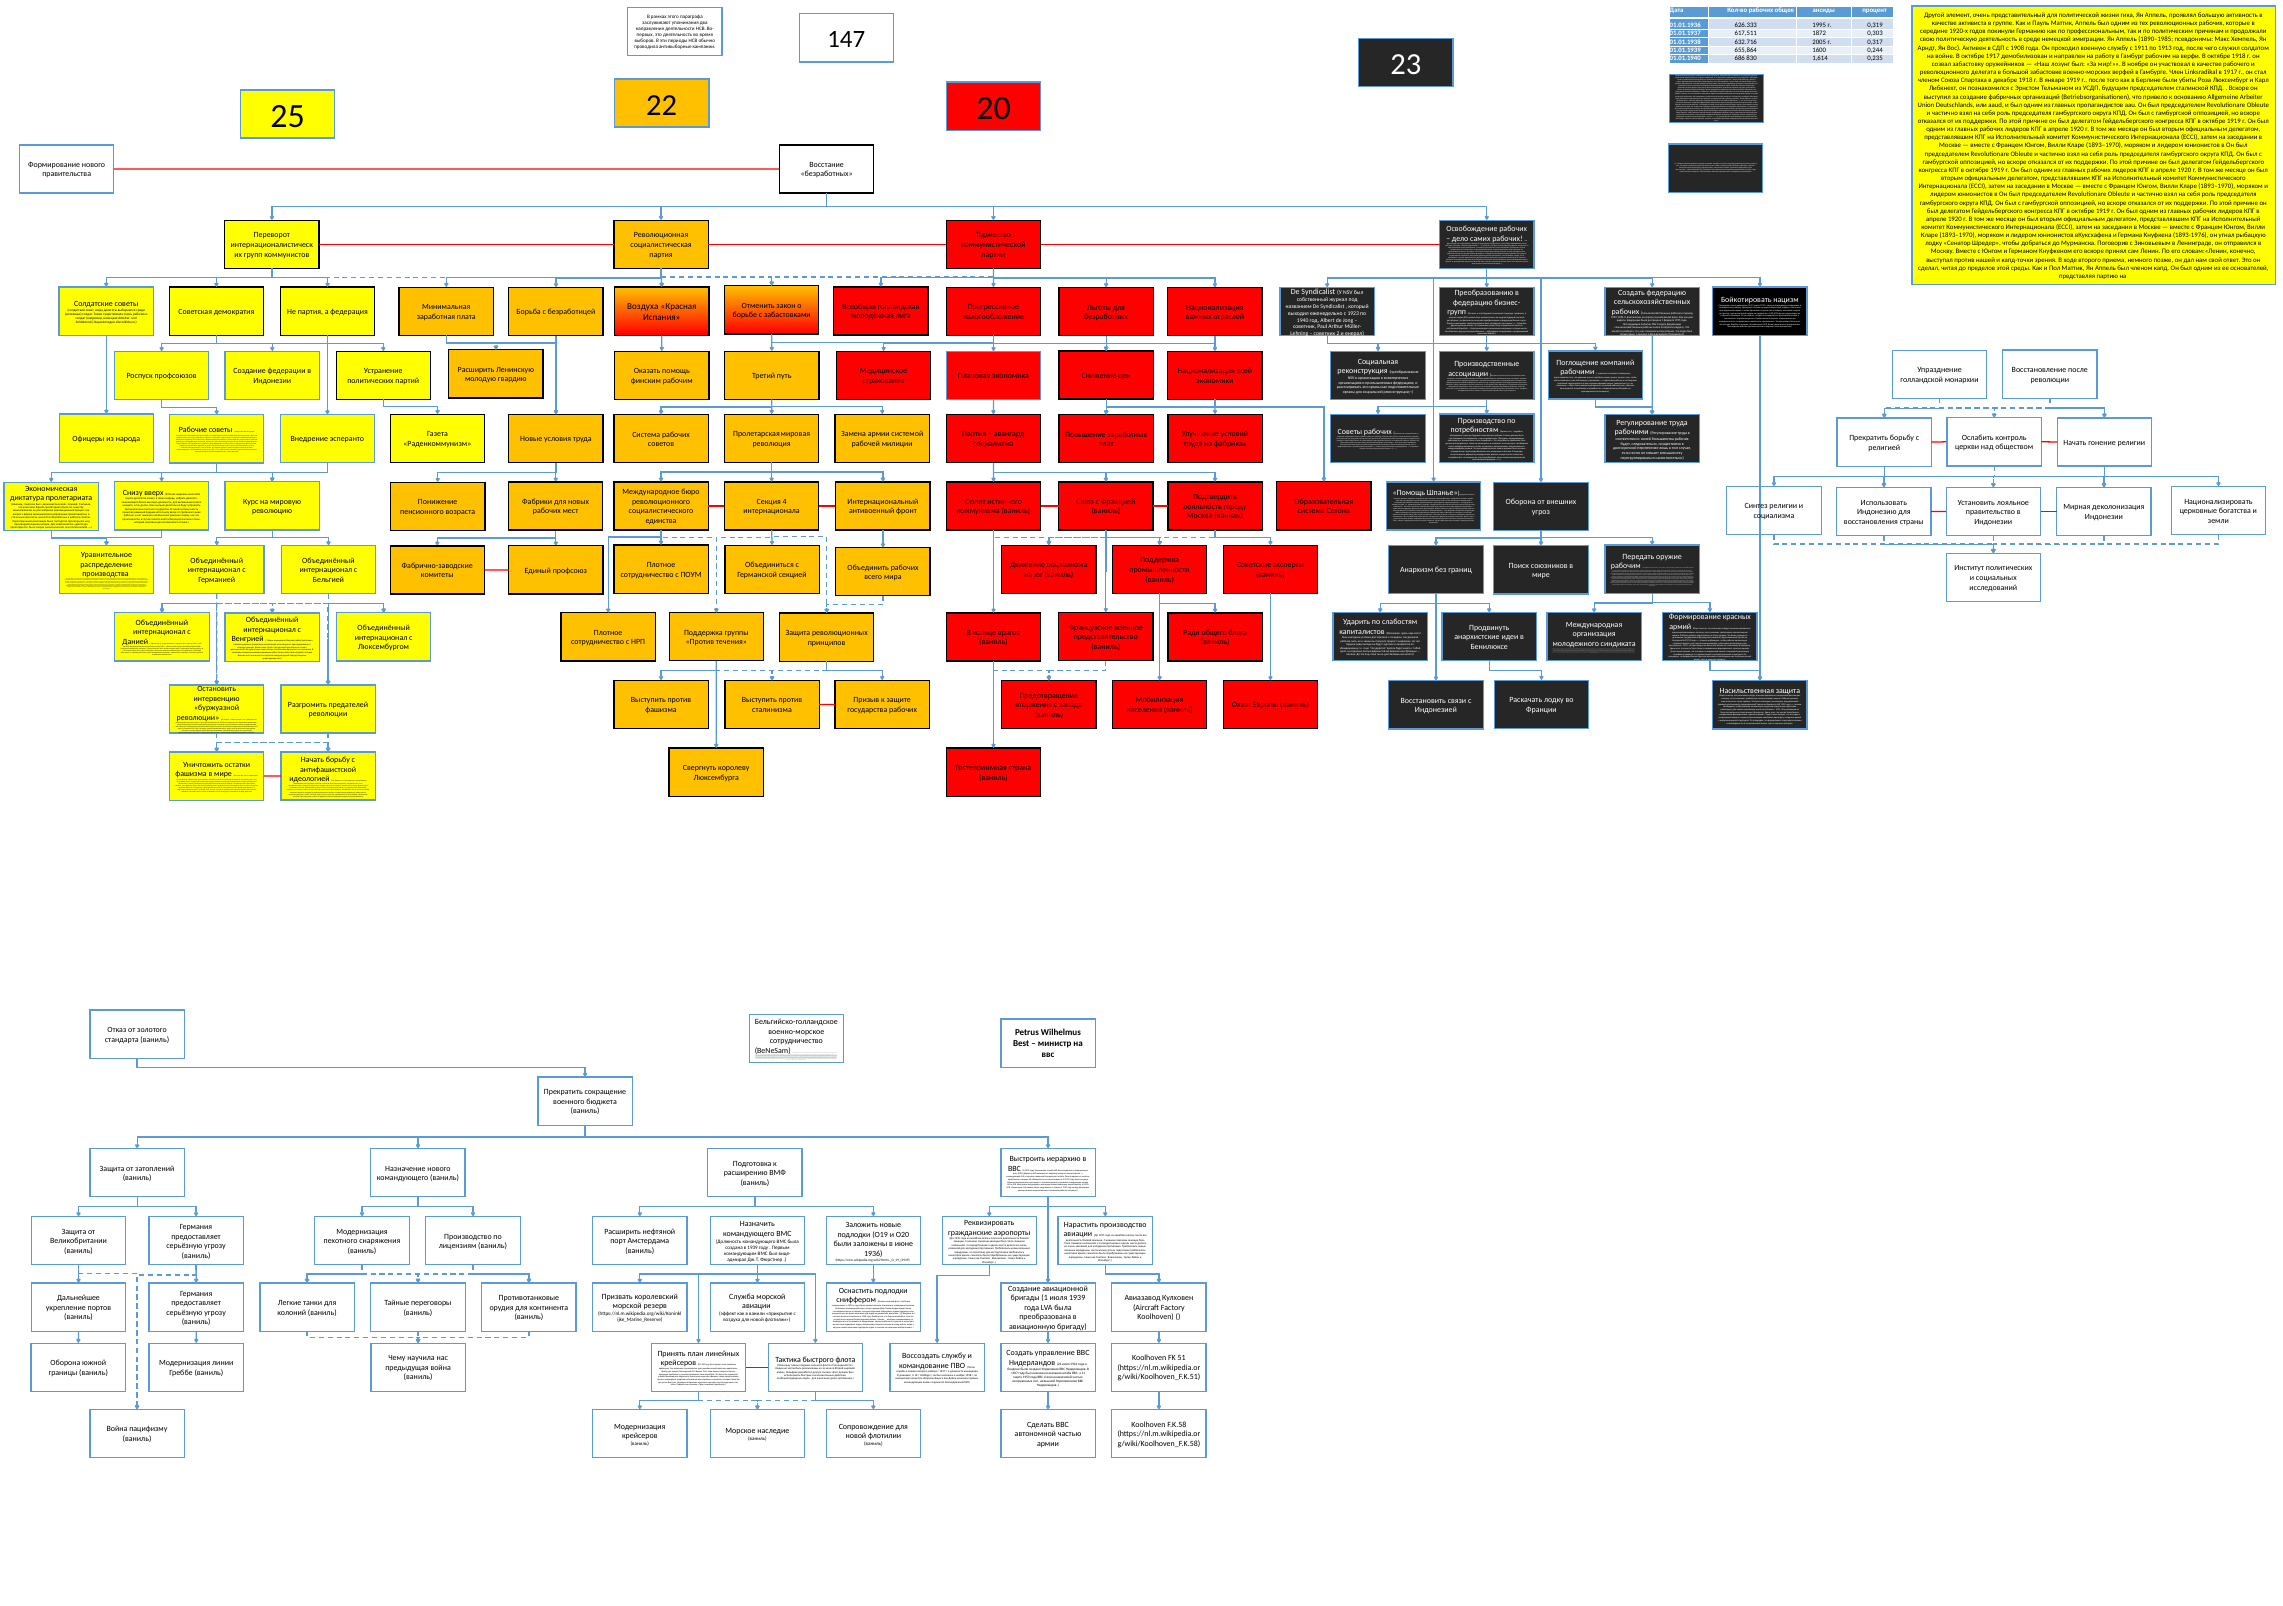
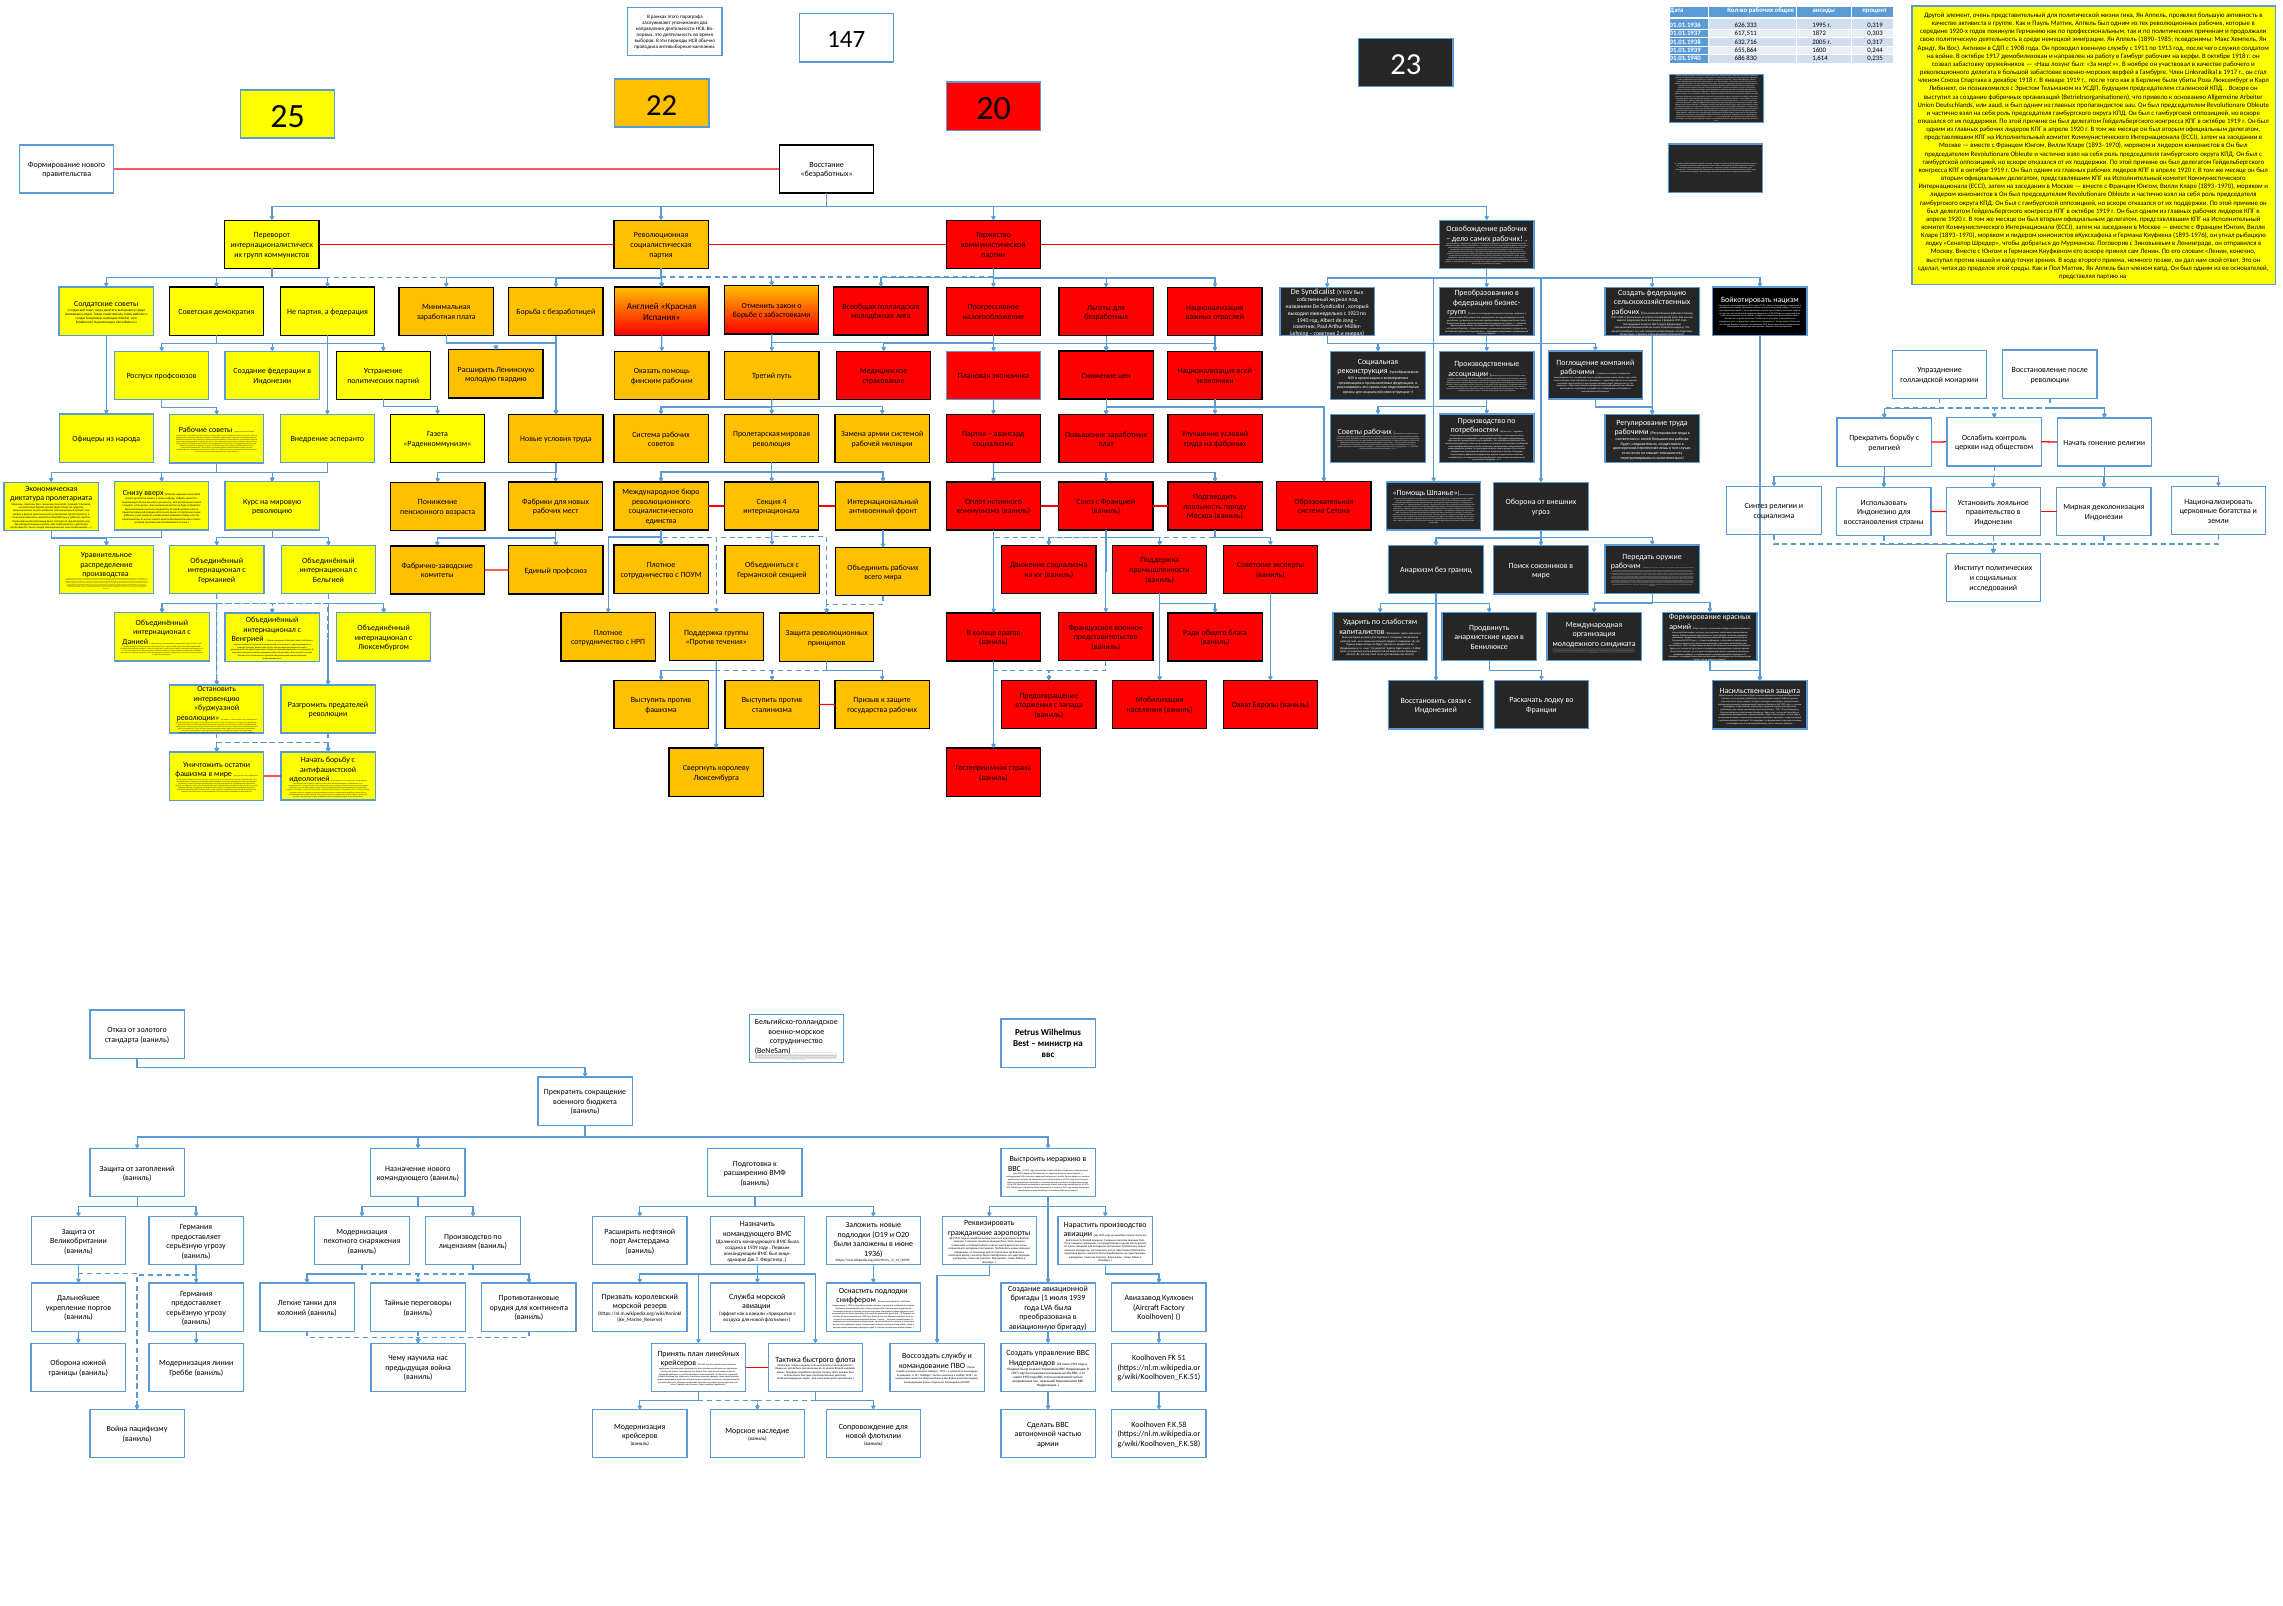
Воздуха at (643, 306): Воздуха -> Англией
